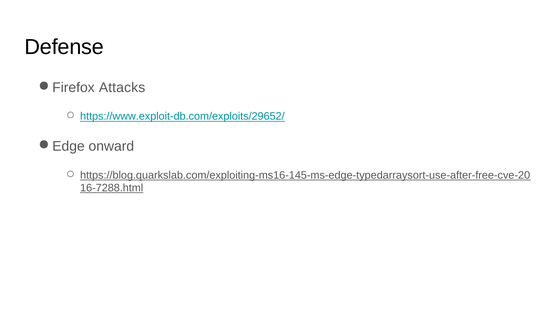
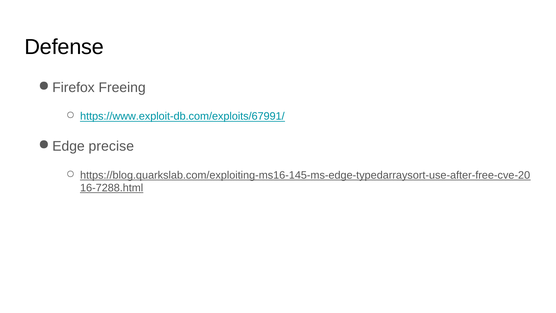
Attacks: Attacks -> Freeing
https://www.exploit-db.com/exploits/29652/: https://www.exploit-db.com/exploits/29652/ -> https://www.exploit-db.com/exploits/67991/
onward: onward -> precise
